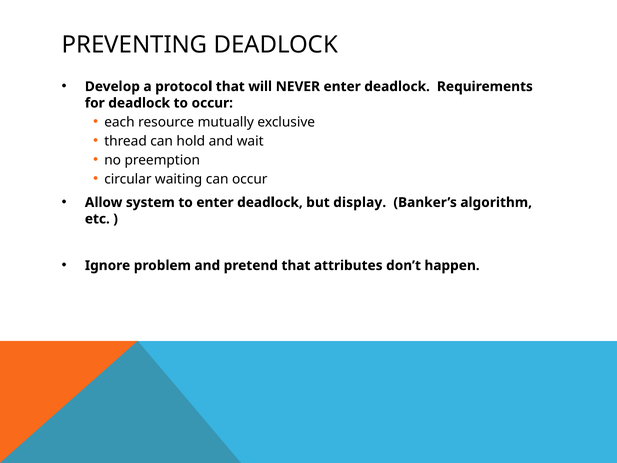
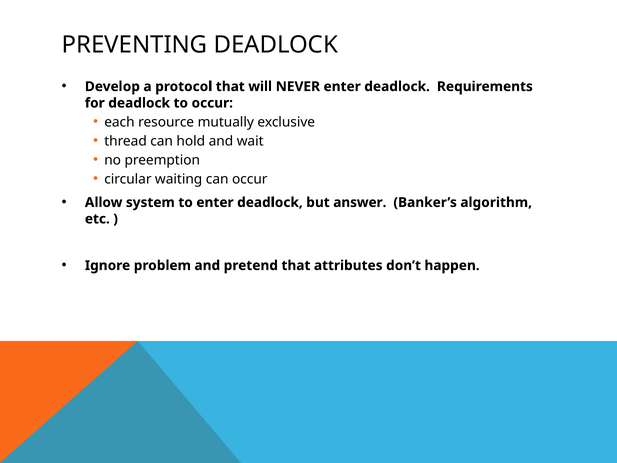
display: display -> answer
